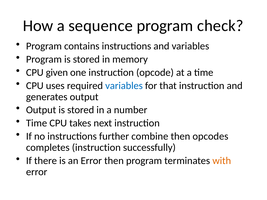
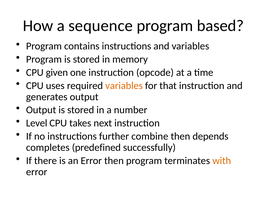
check: check -> based
variables at (124, 86) colour: blue -> orange
Time at (37, 123): Time -> Level
opcodes: opcodes -> depends
completes instruction: instruction -> predefined
